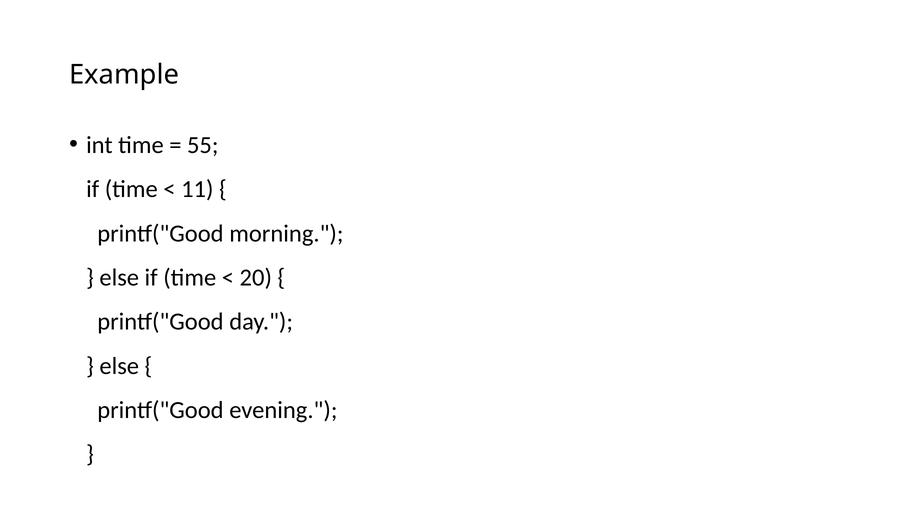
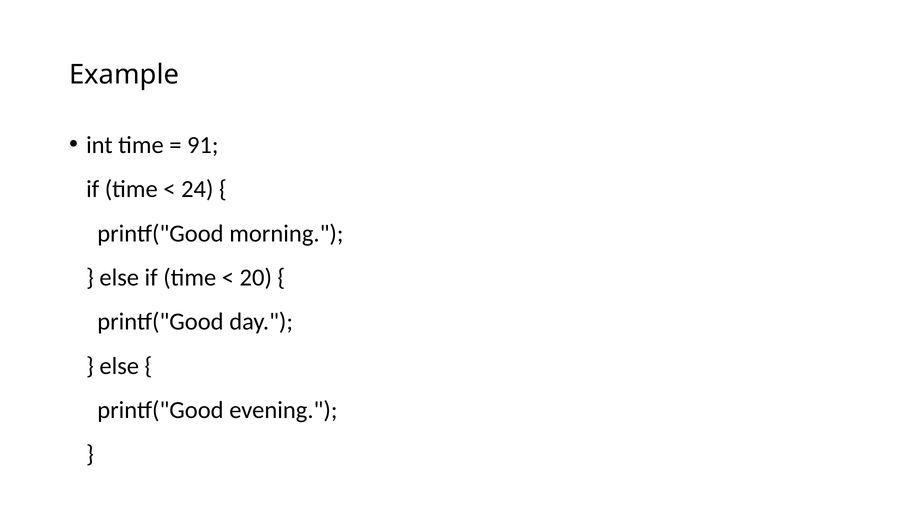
55: 55 -> 91
11: 11 -> 24
